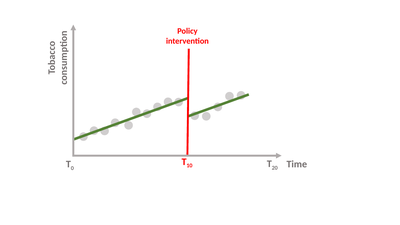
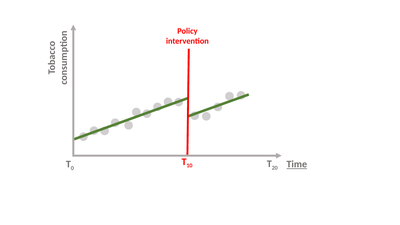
Time underline: none -> present
